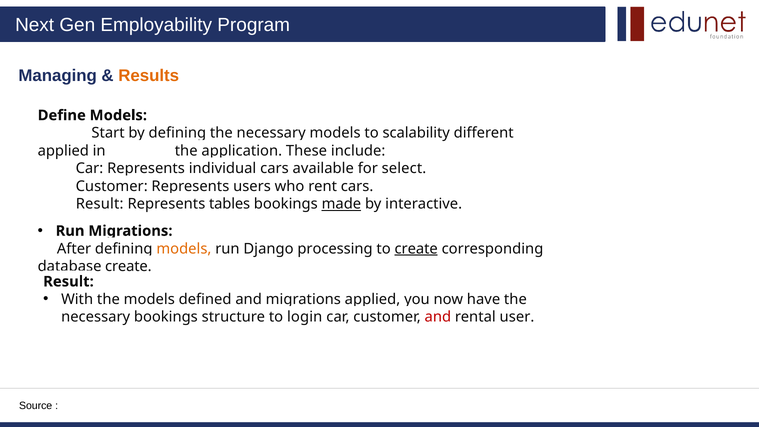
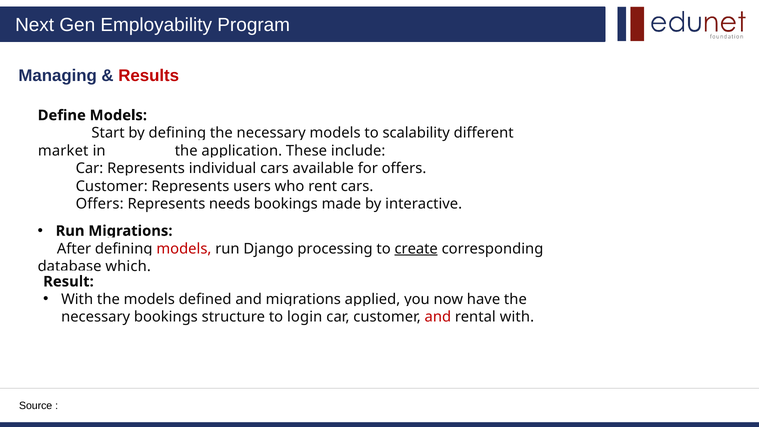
Results colour: orange -> red
applied at (63, 151): applied -> market
select at (404, 169): select -> offers
Result at (100, 204): Result -> Offers
tables: tables -> needs
made underline: present -> none
models at (184, 249) colour: orange -> red
create at (128, 266): create -> which
rental user: user -> with
